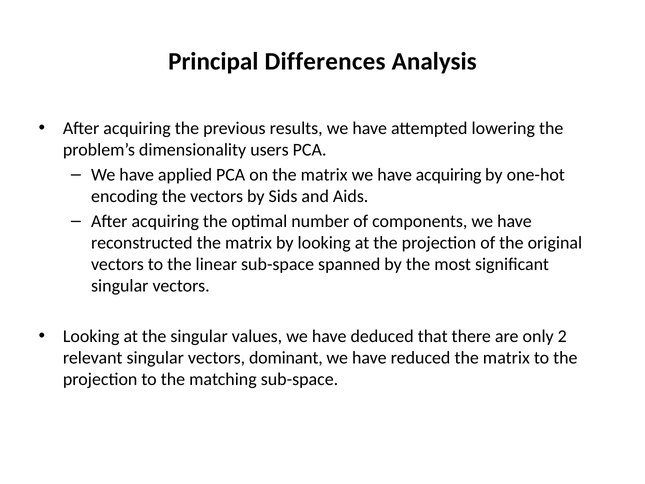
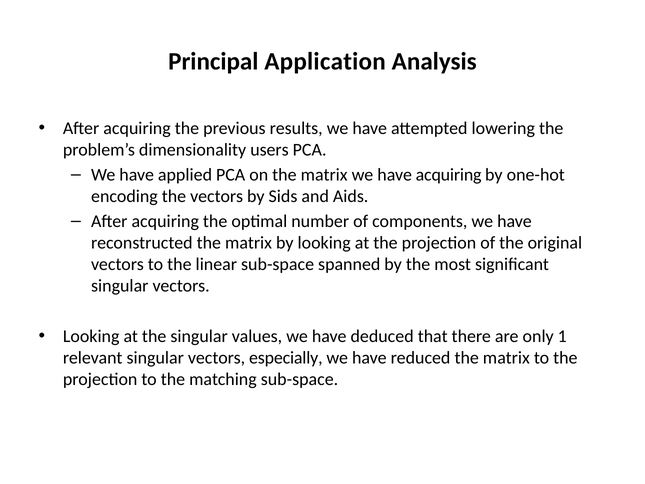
Differences: Differences -> Application
2: 2 -> 1
dominant: dominant -> especially
